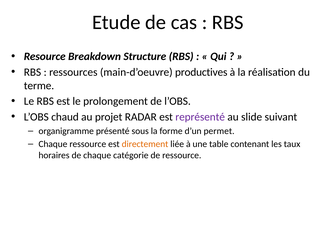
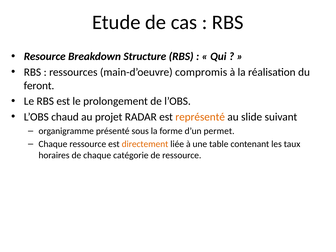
productives: productives -> compromis
terme: terme -> feront
représenté colour: purple -> orange
